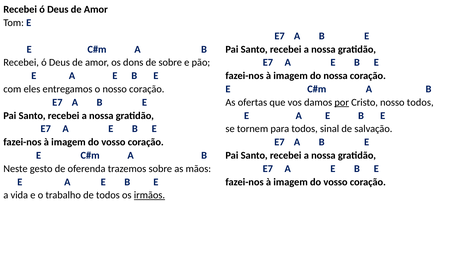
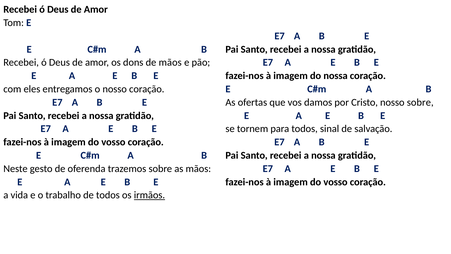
de sobre: sobre -> mãos
por underline: present -> none
nosso todos: todos -> sobre
